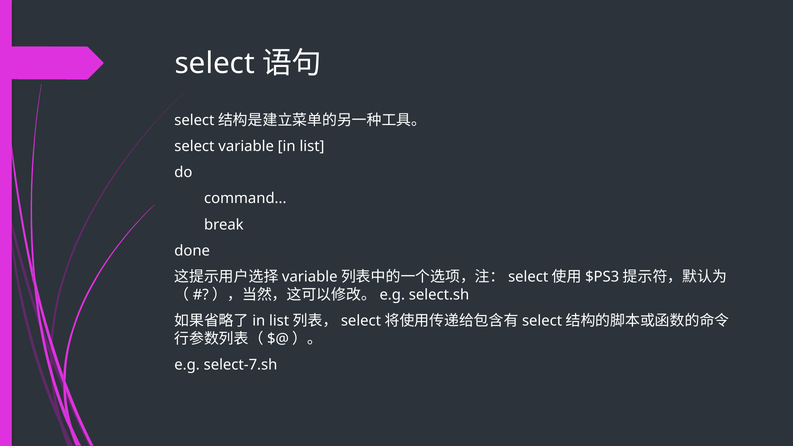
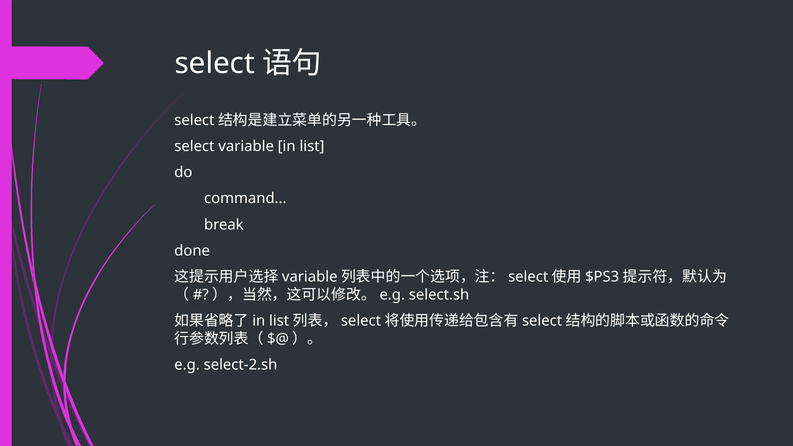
select-7.sh: select-7.sh -> select-2.sh
